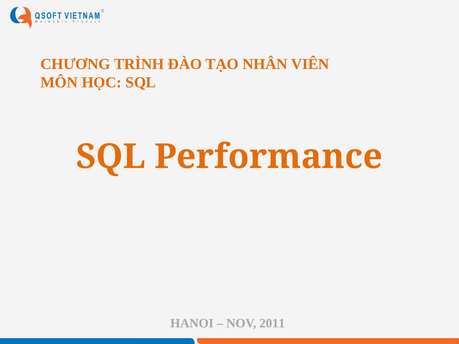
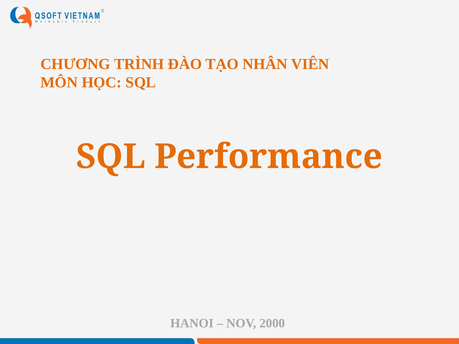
2011: 2011 -> 2000
